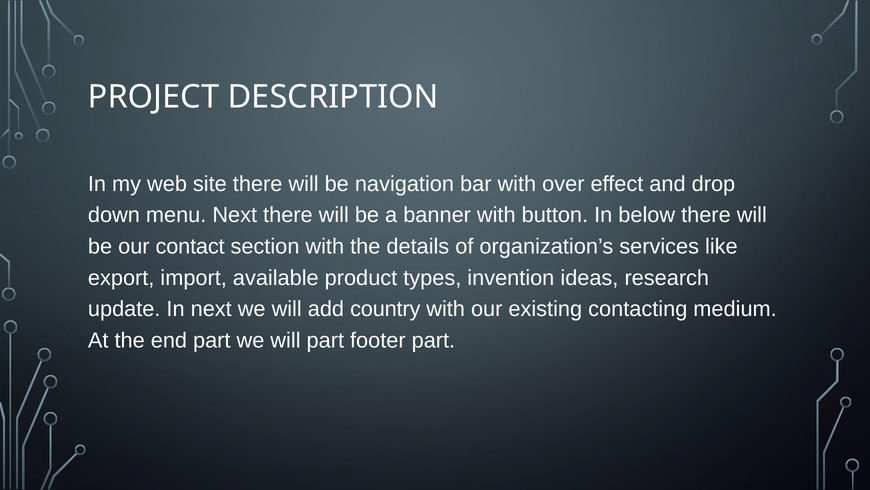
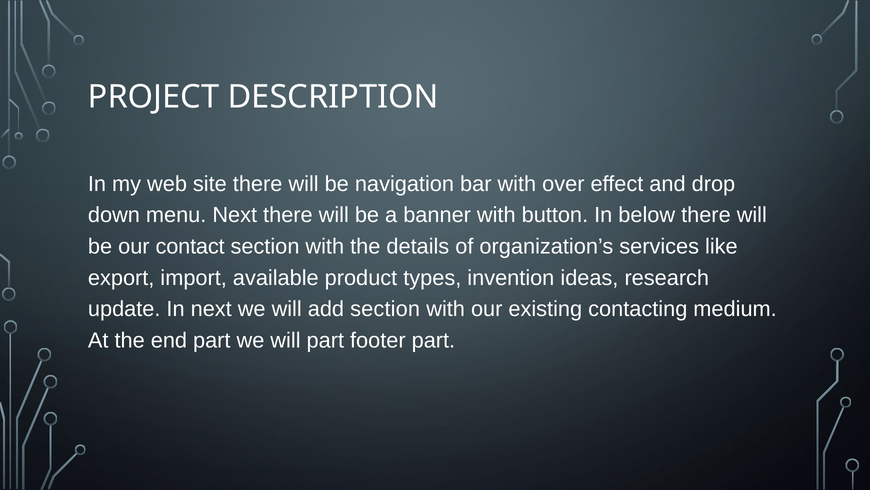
add country: country -> section
